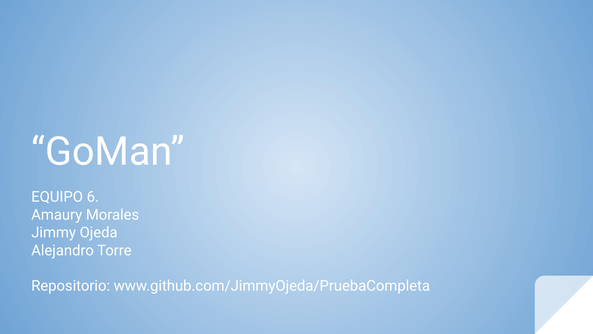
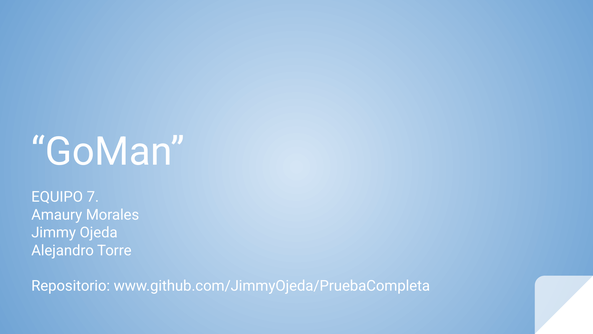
6: 6 -> 7
